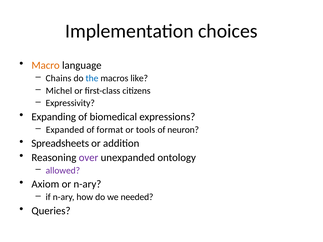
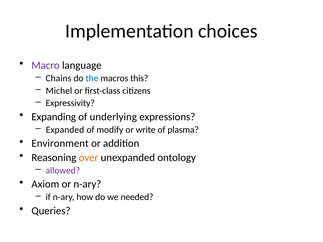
Macro colour: orange -> purple
like: like -> this
biomedical: biomedical -> underlying
format: format -> modify
tools: tools -> write
neuron: neuron -> plasma
Spreadsheets: Spreadsheets -> Environment
over colour: purple -> orange
